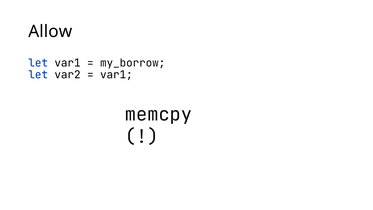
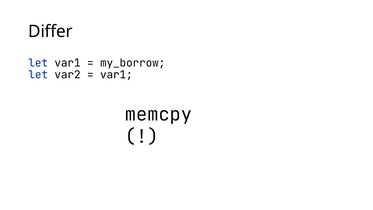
Allow: Allow -> Differ
